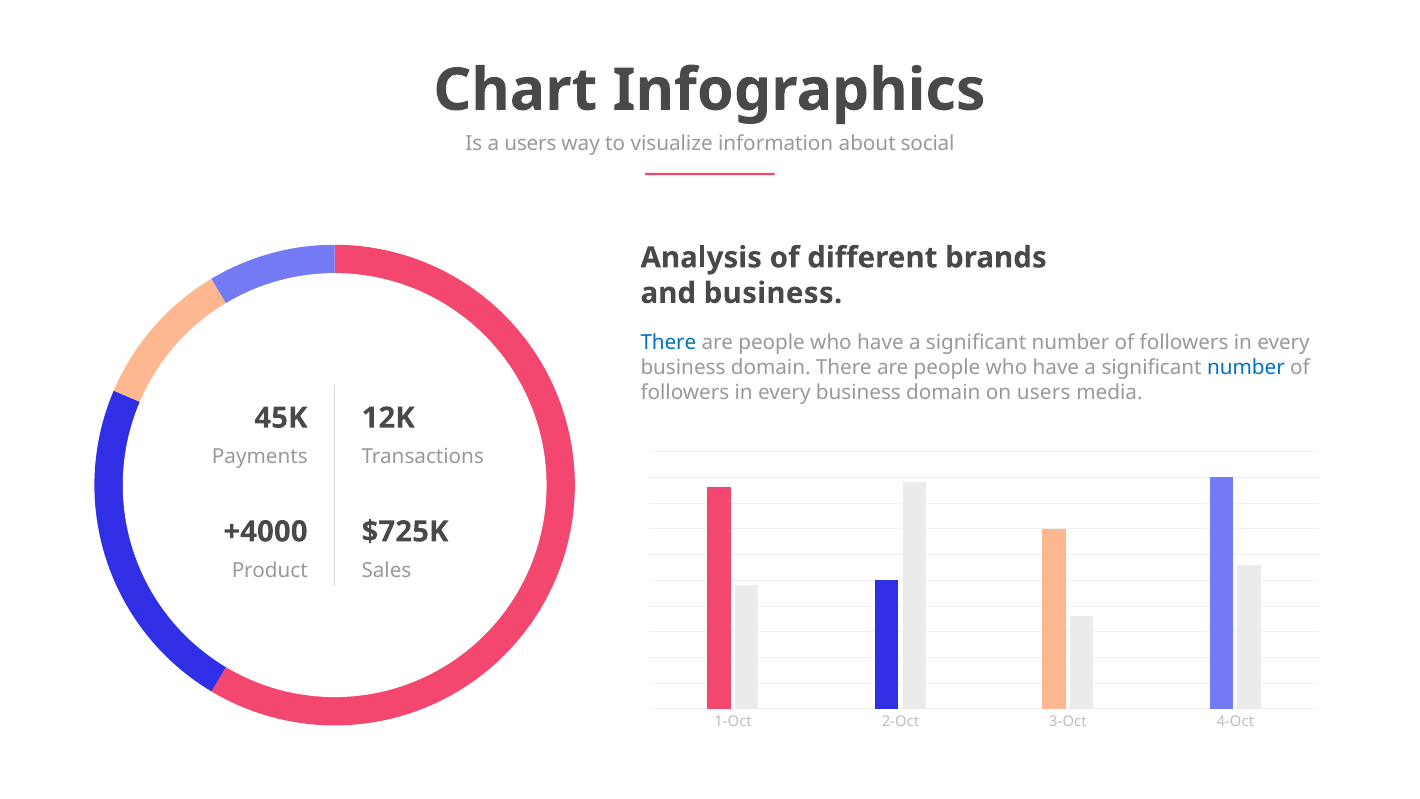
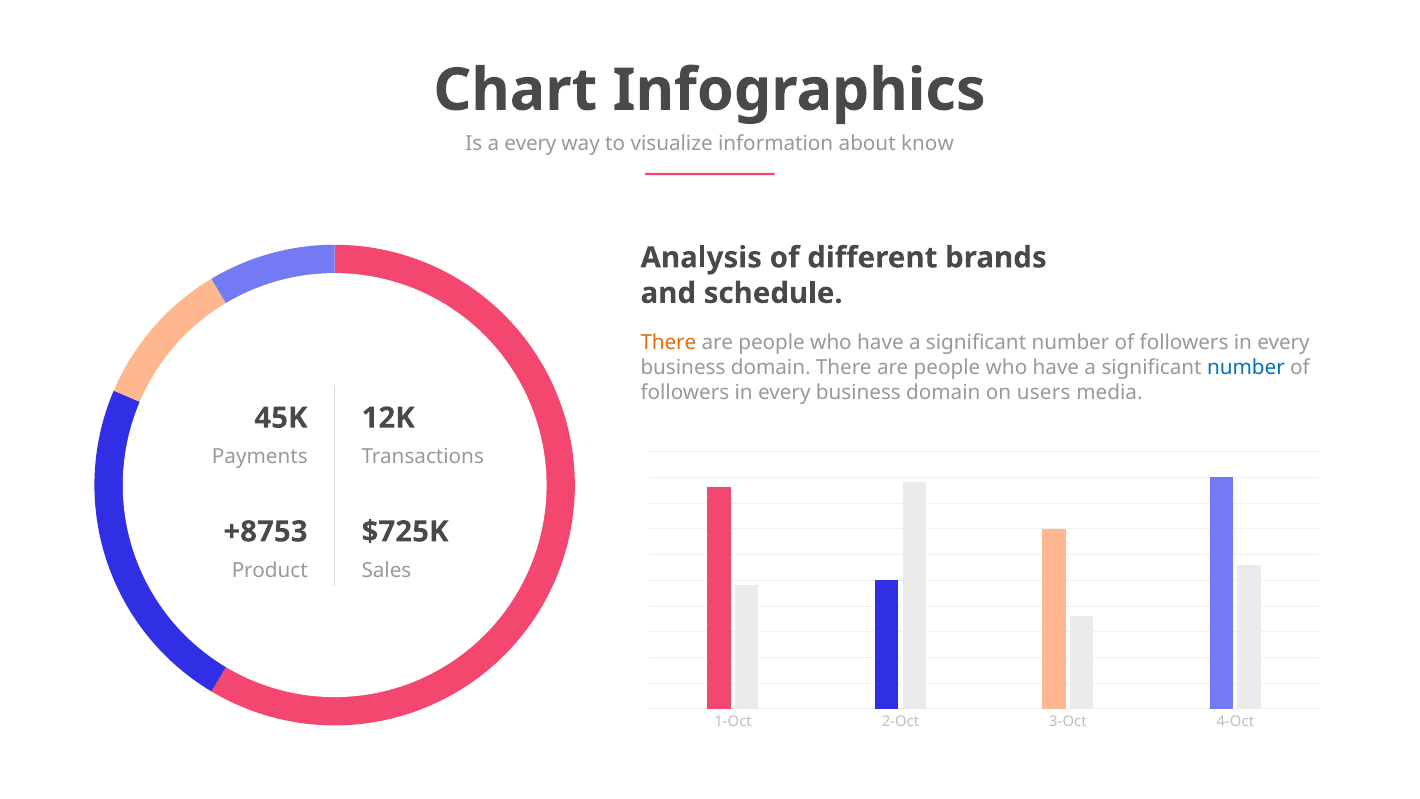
a users: users -> every
social: social -> know
and business: business -> schedule
There at (668, 342) colour: blue -> orange
+4000: +4000 -> +8753
